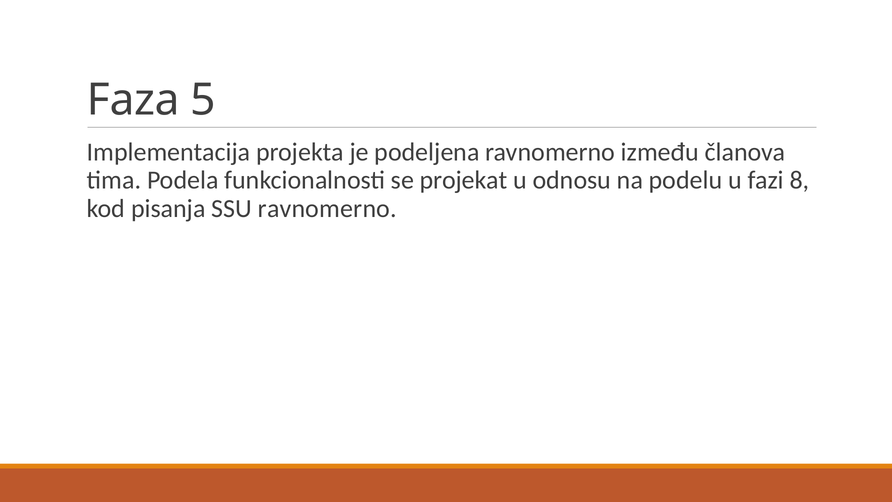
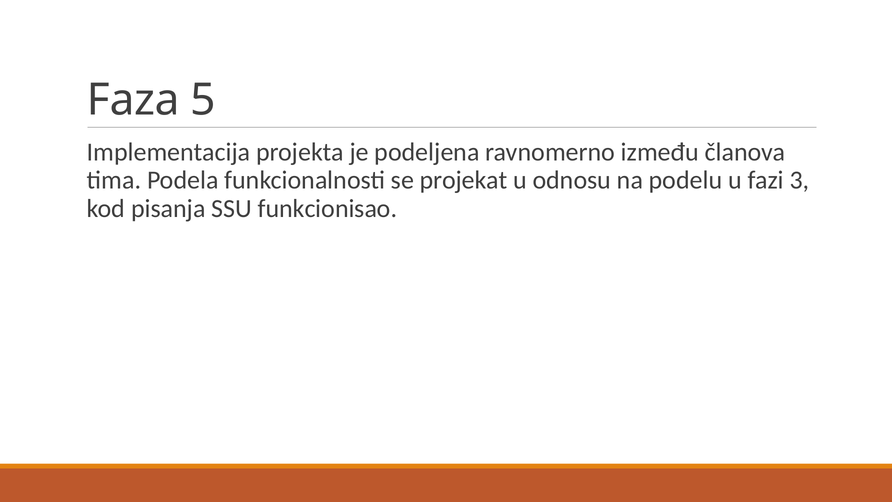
8: 8 -> 3
SSU ravnomerno: ravnomerno -> funkcionisao
